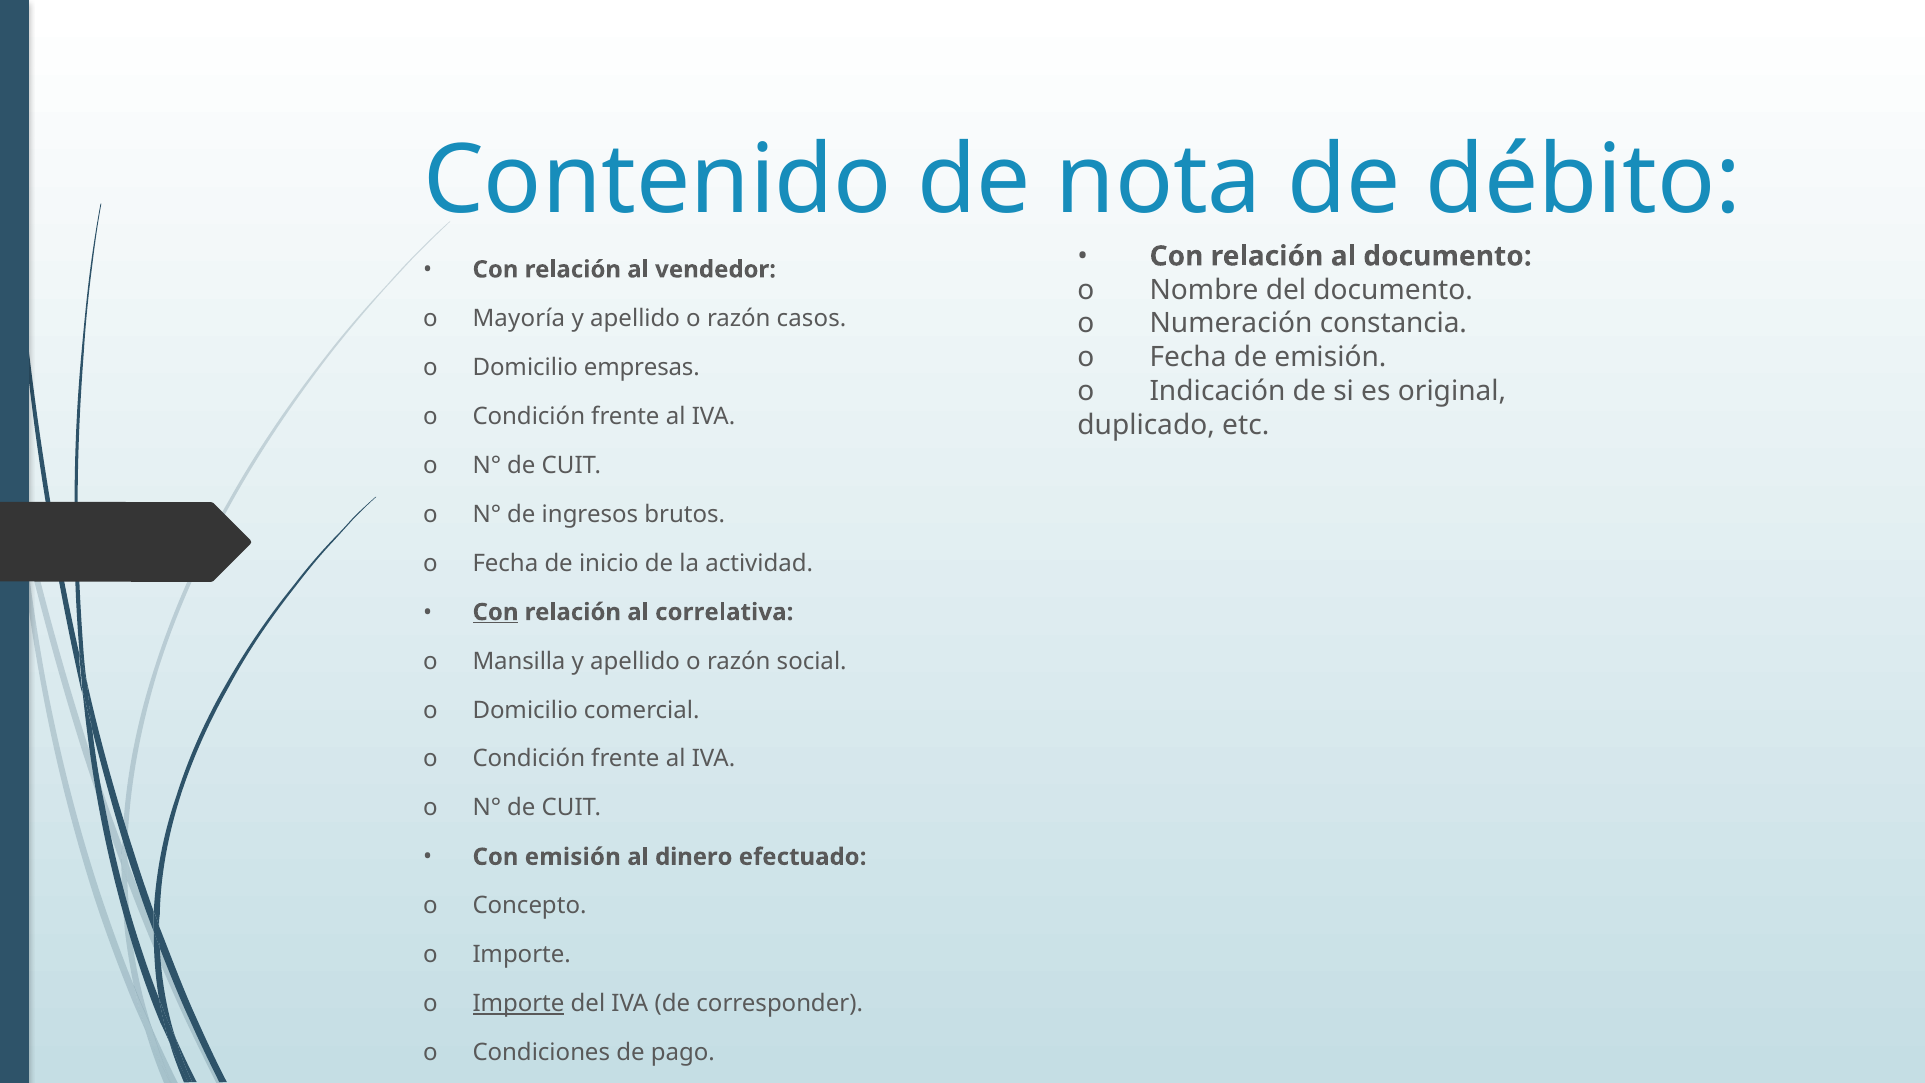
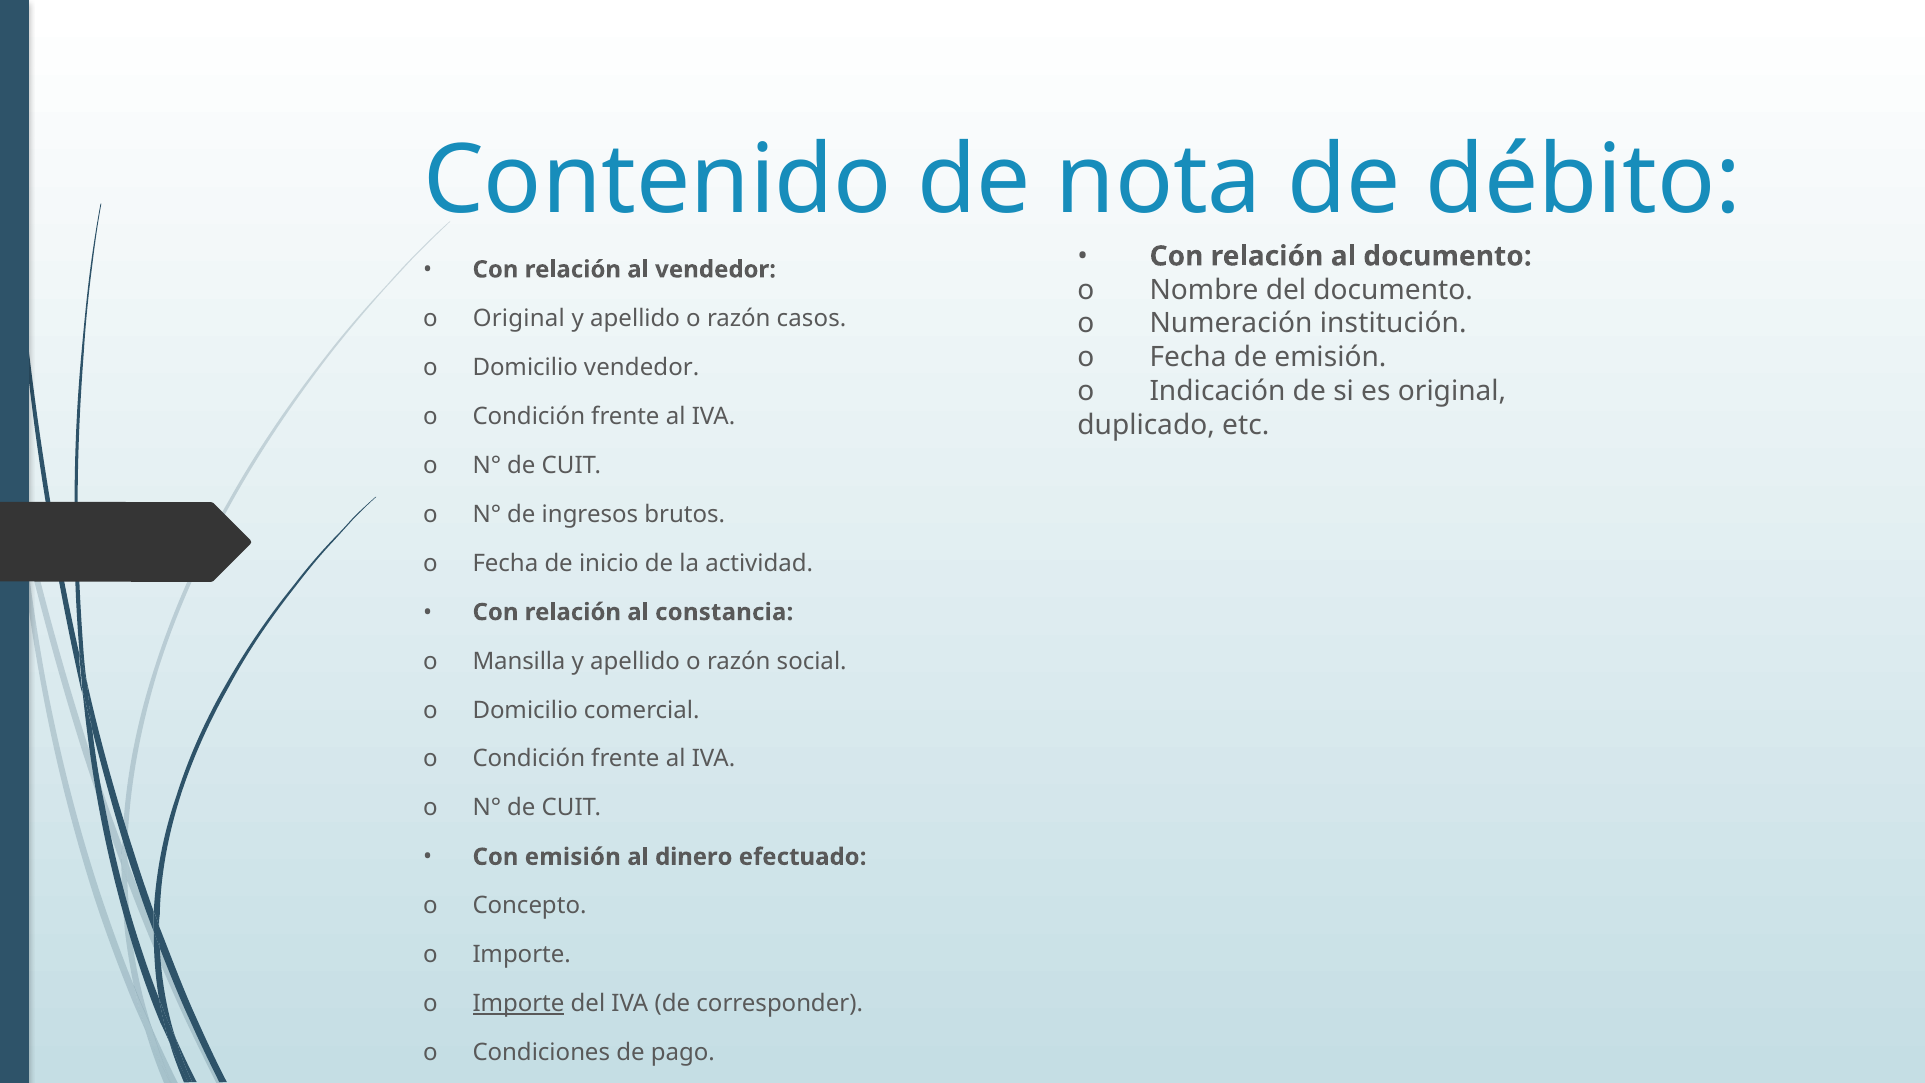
o Mayoría: Mayoría -> Original
constancia: constancia -> institución
Domicilio empresas: empresas -> vendedor
Con at (495, 612) underline: present -> none
correlativa: correlativa -> constancia
